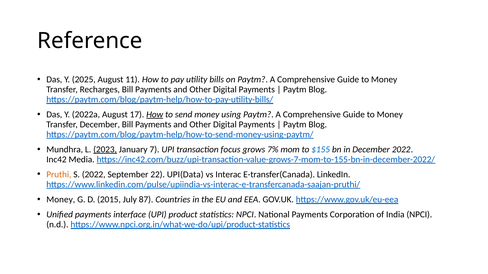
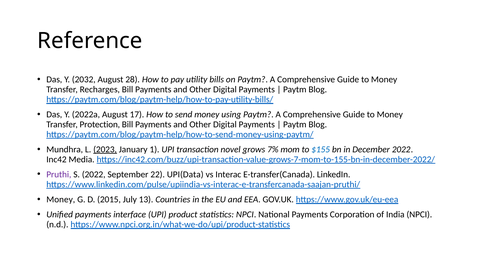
2025: 2025 -> 2032
11: 11 -> 28
How at (155, 115) underline: present -> none
Transfer December: December -> Protection
7: 7 -> 1
focus: focus -> novel
Pruthi colour: orange -> purple
87: 87 -> 13
